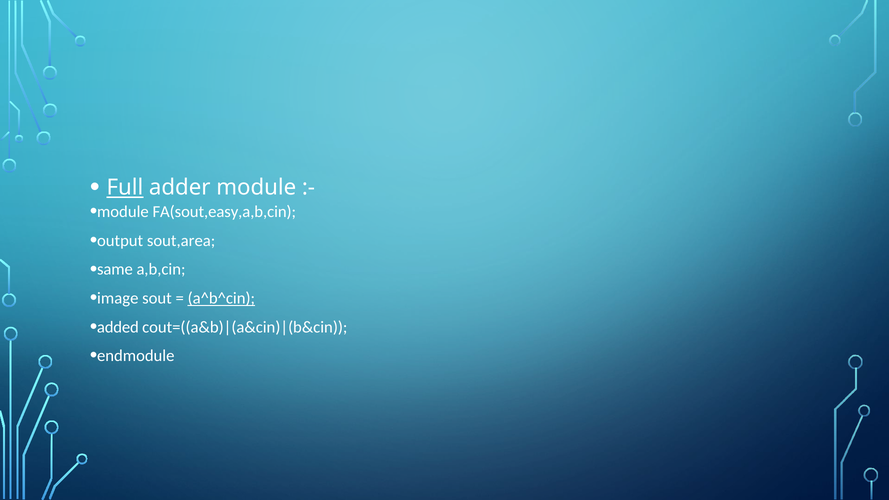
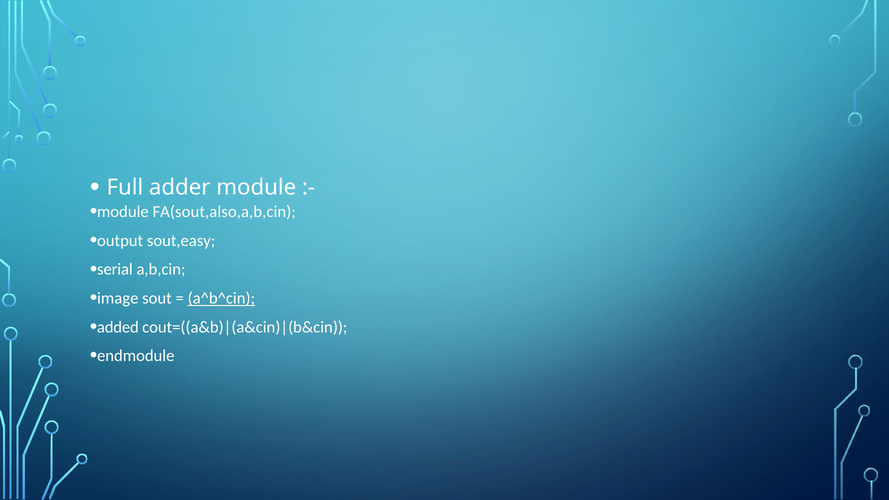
Full underline: present -> none
FA(sout,easy,a,b,cin: FA(sout,easy,a,b,cin -> FA(sout,also,a,b,cin
sout,area: sout,area -> sout,easy
same: same -> serial
